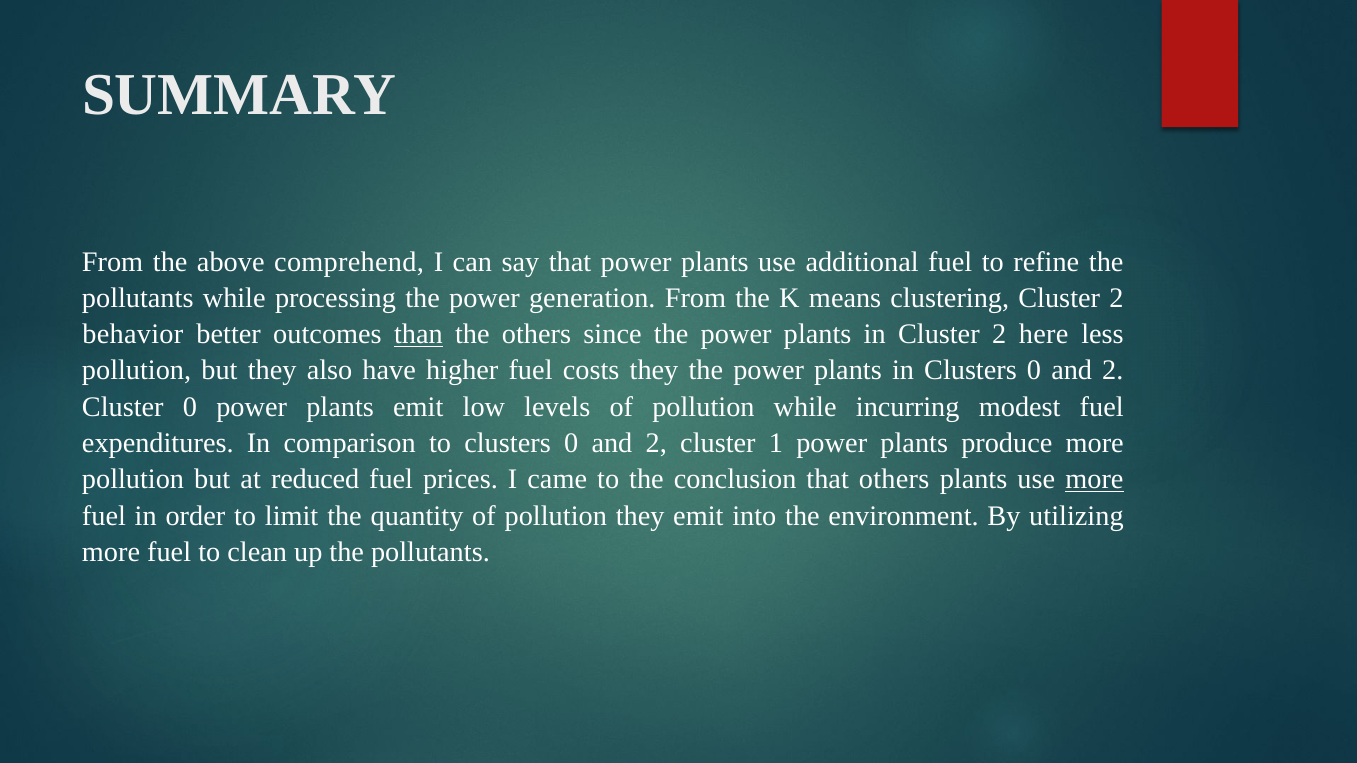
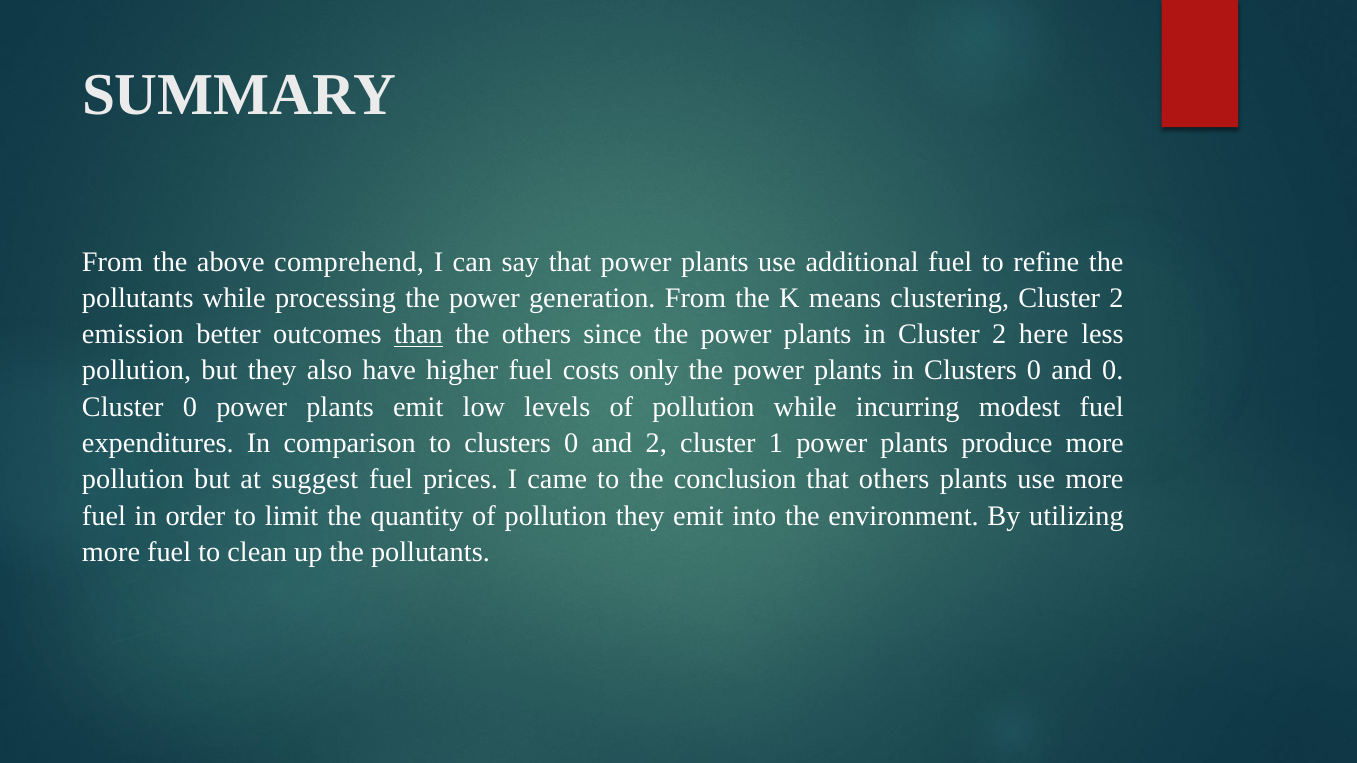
behavior: behavior -> emission
costs they: they -> only
2 at (1113, 371): 2 -> 0
reduced: reduced -> suggest
more at (1094, 480) underline: present -> none
